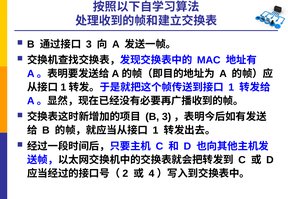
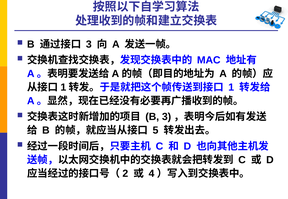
1 at (156, 131): 1 -> 5
